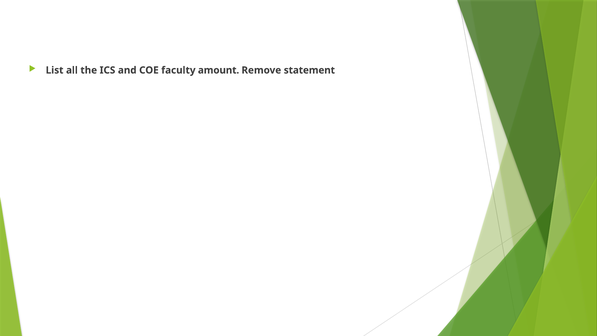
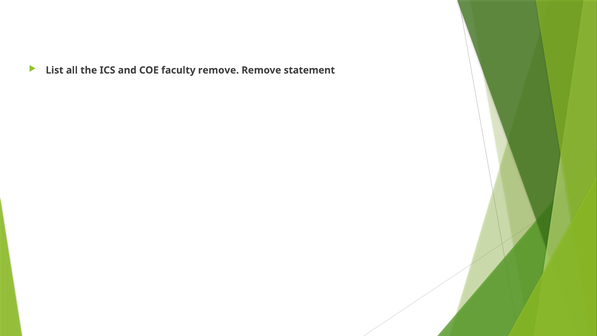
faculty amount: amount -> remove
